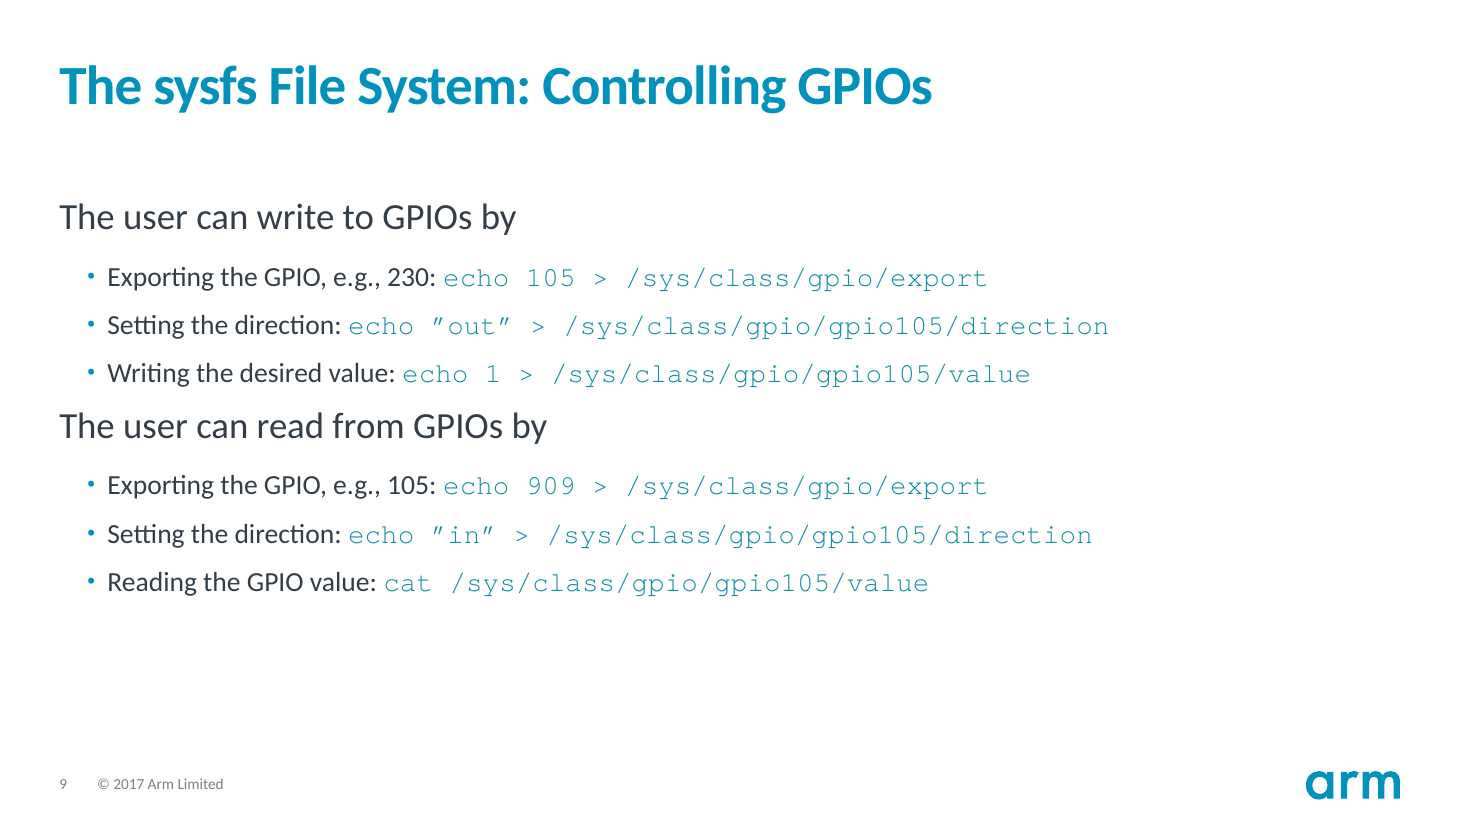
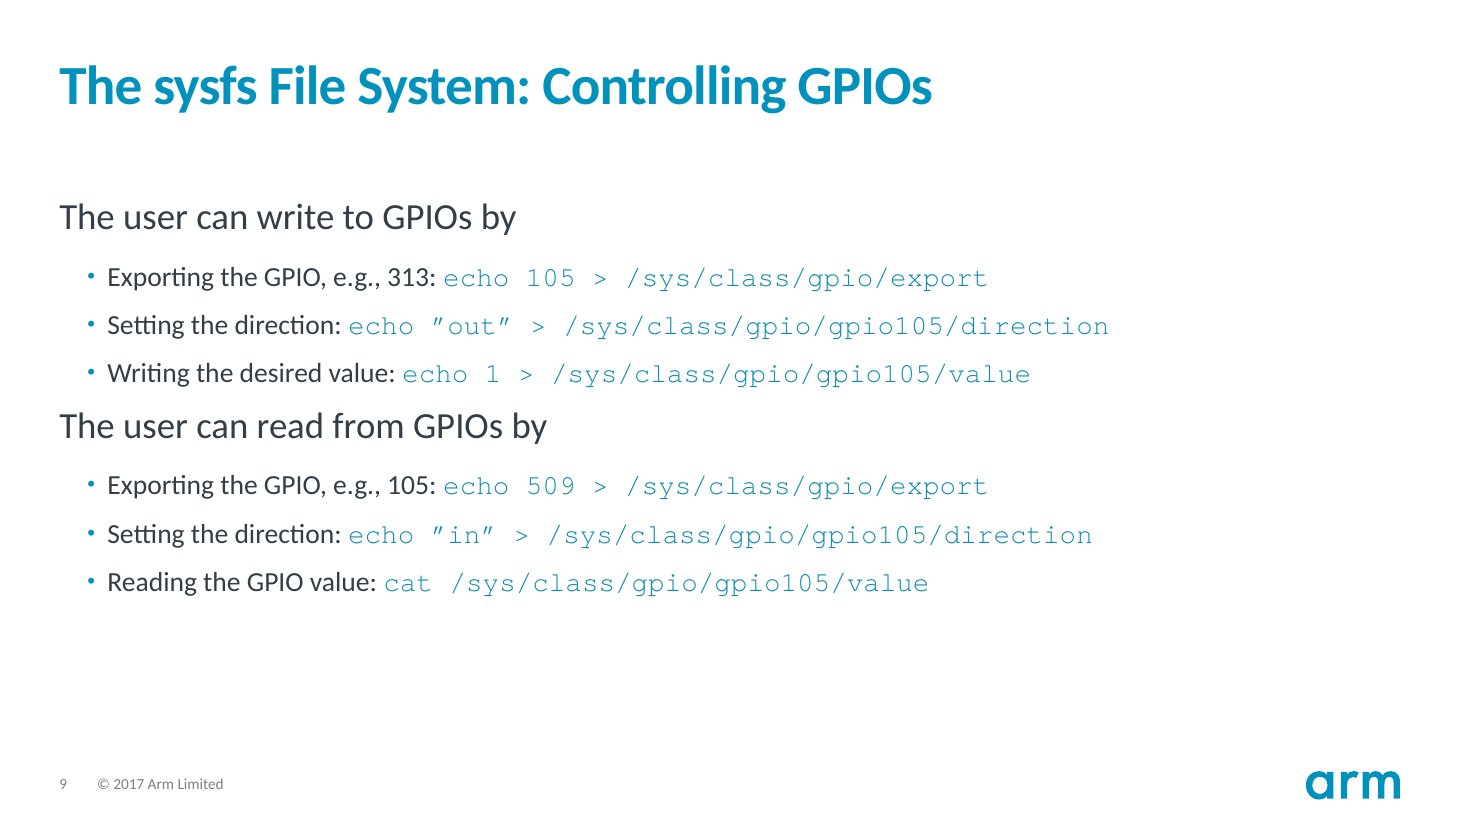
230: 230 -> 313
909: 909 -> 509
